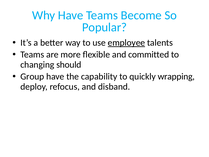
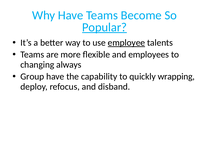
Popular underline: none -> present
committed: committed -> employees
should: should -> always
